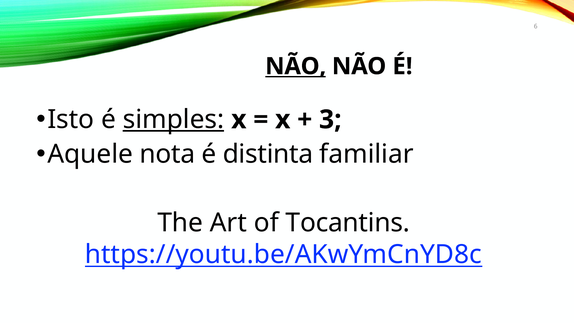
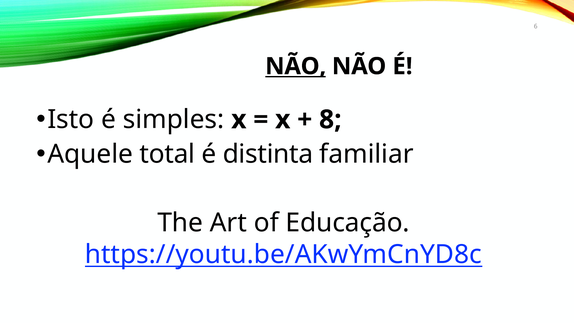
simples underline: present -> none
3: 3 -> 8
nota: nota -> total
Tocantins: Tocantins -> Educação
